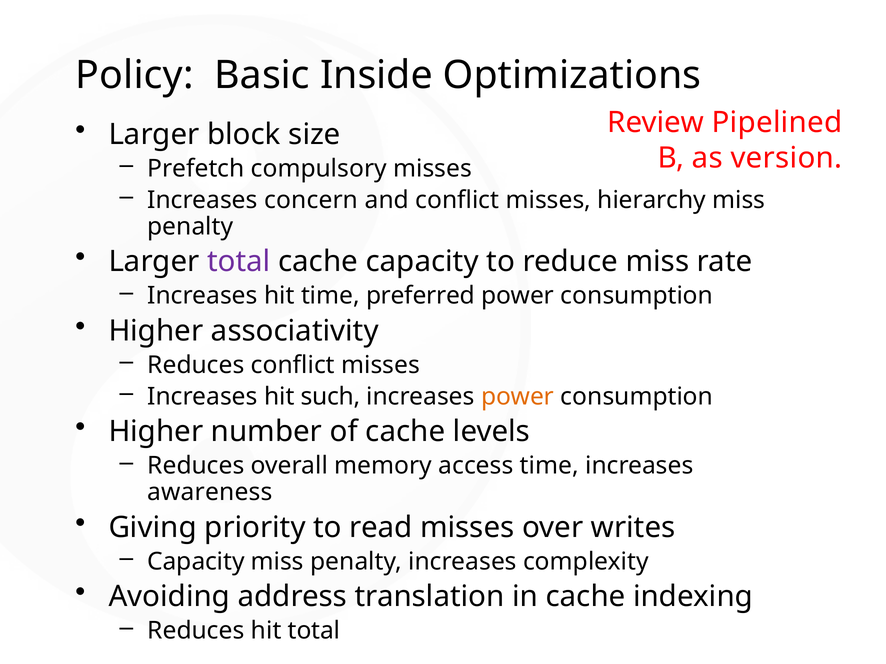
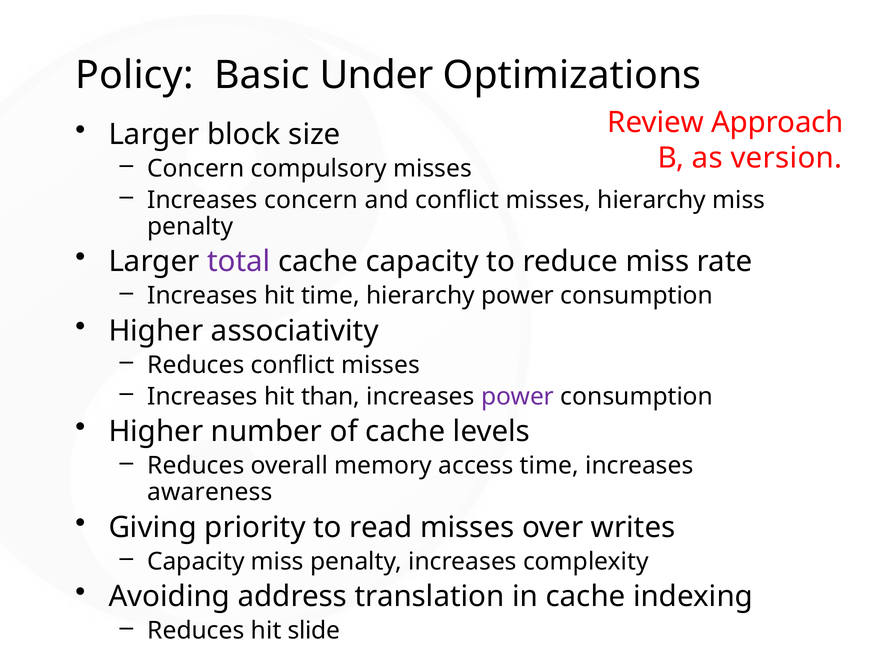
Inside: Inside -> Under
Pipelined: Pipelined -> Approach
Prefetch at (196, 169): Prefetch -> Concern
time preferred: preferred -> hierarchy
such: such -> than
power at (518, 397) colour: orange -> purple
hit total: total -> slide
